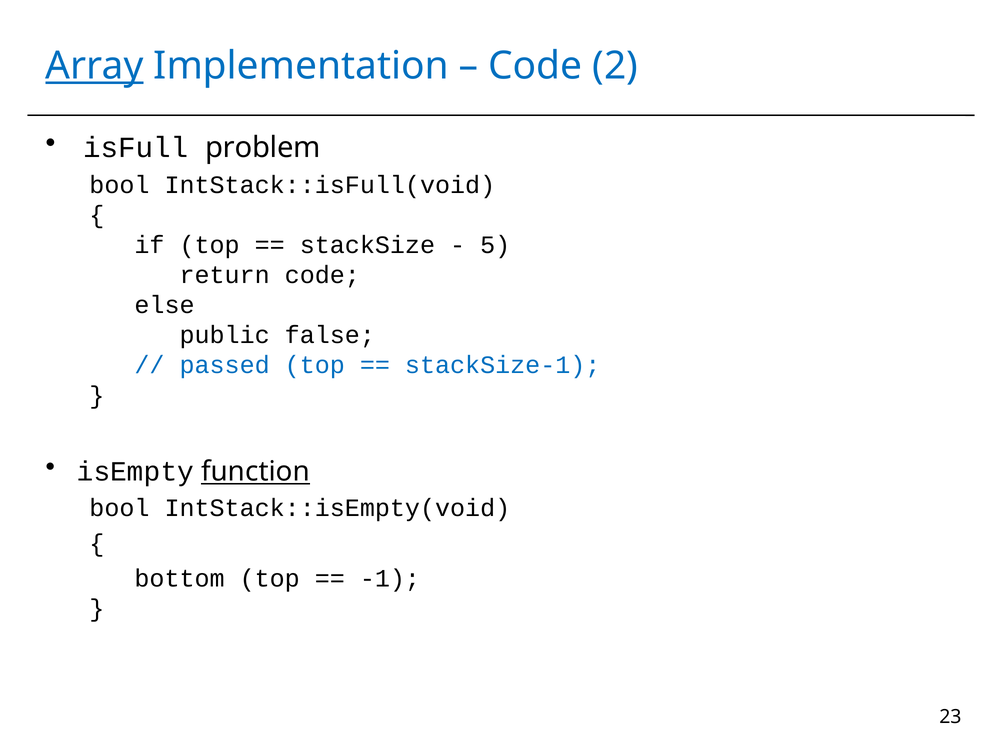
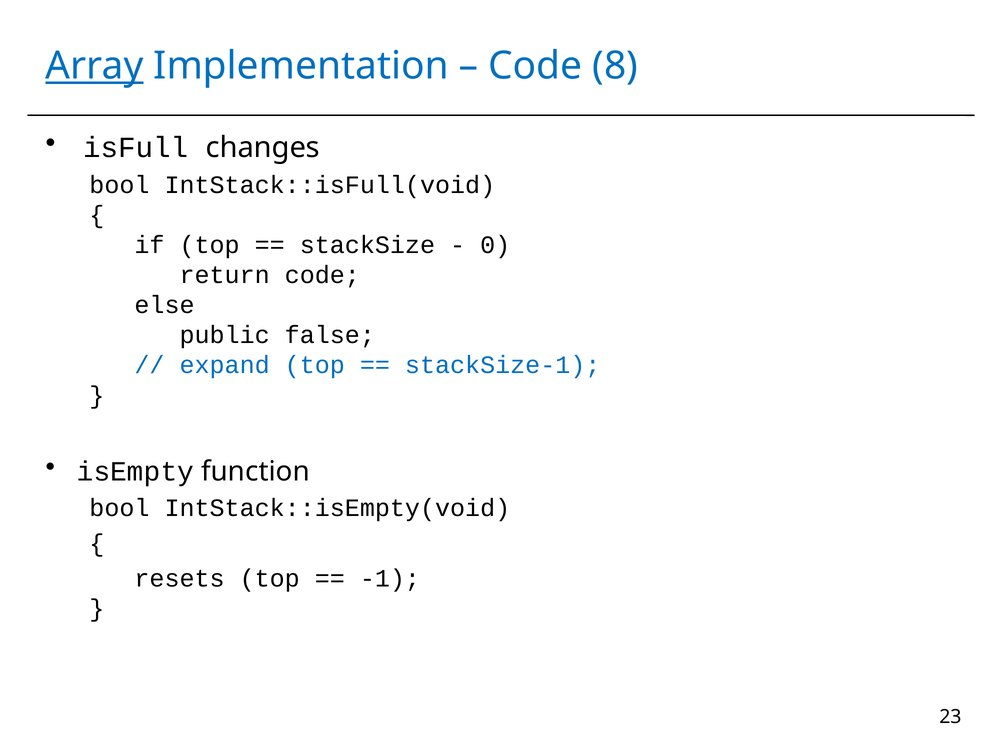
2: 2 -> 8
problem: problem -> changes
5: 5 -> 0
passed: passed -> expand
function underline: present -> none
bottom: bottom -> resets
